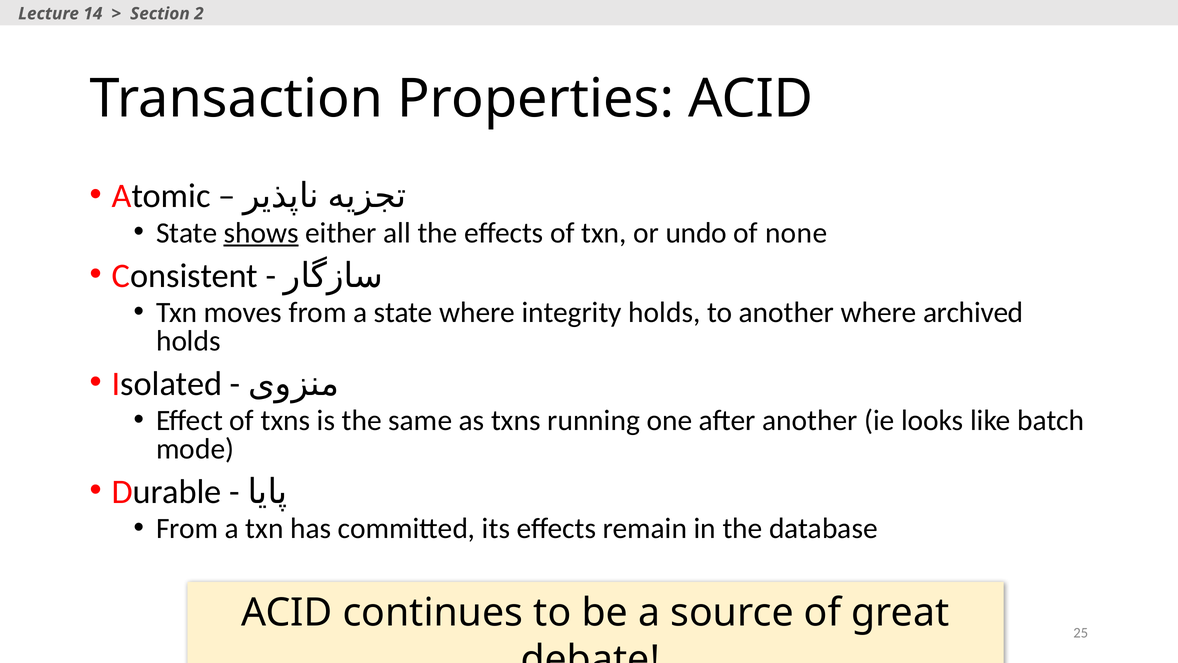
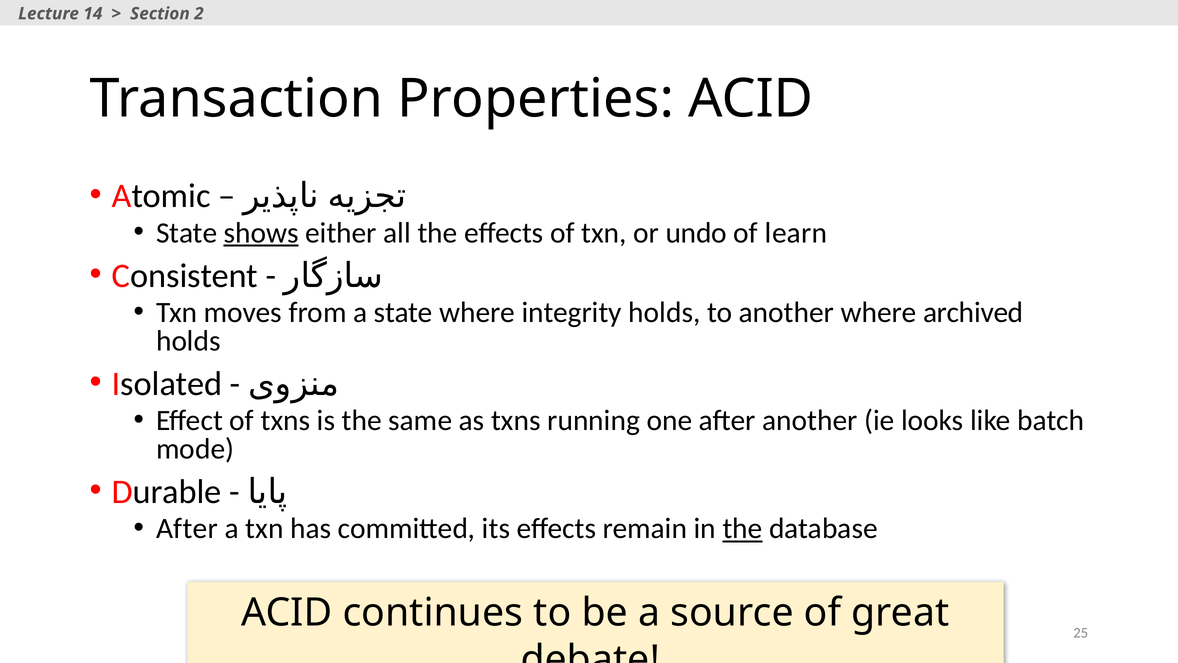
none: none -> learn
From at (187, 528): From -> After
the at (743, 528) underline: none -> present
